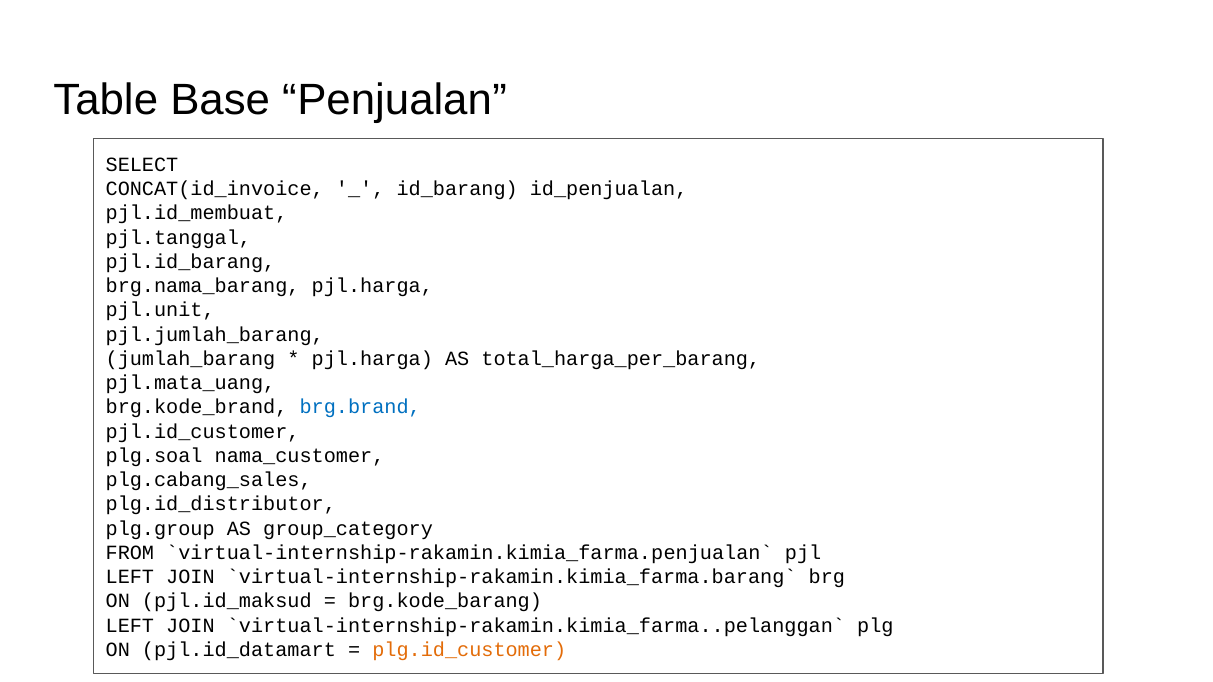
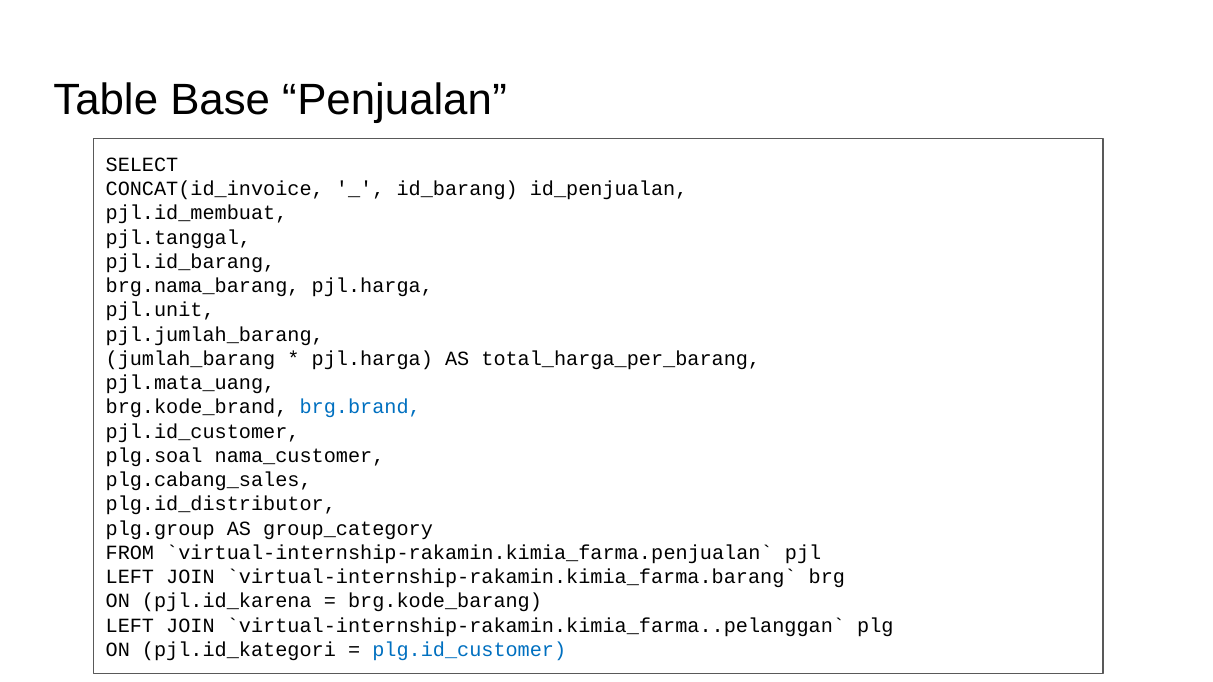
pjl.id_maksud: pjl.id_maksud -> pjl.id_karena
pjl.id_datamart: pjl.id_datamart -> pjl.id_kategori
plg.id_customer colour: orange -> blue
